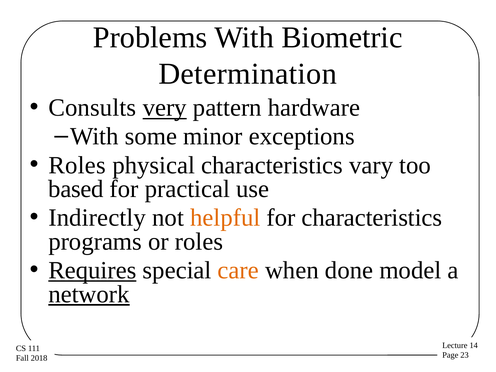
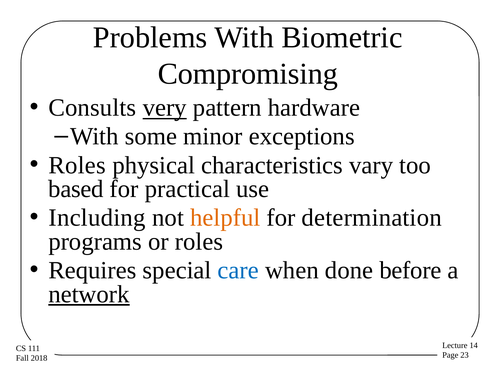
Determination: Determination -> Compromising
Indirectly: Indirectly -> Including
for characteristics: characteristics -> determination
Requires underline: present -> none
care colour: orange -> blue
model: model -> before
